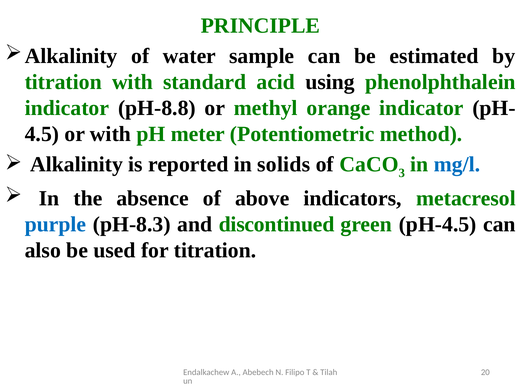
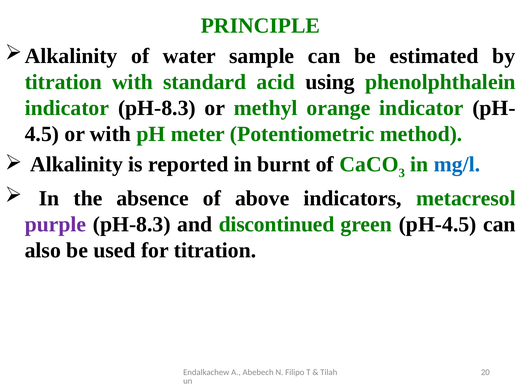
indicator pH-8.8: pH-8.8 -> pH-8.3
solids: solids -> burnt
purple colour: blue -> purple
